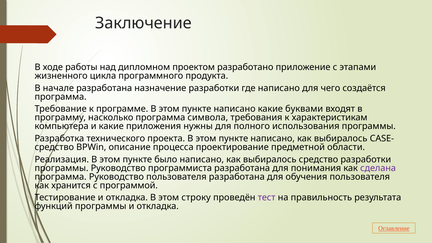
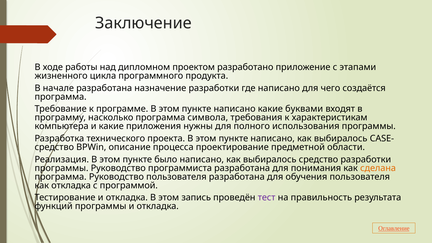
сделана colour: purple -> orange
как хранится: хранится -> откладка
строку: строку -> запись
